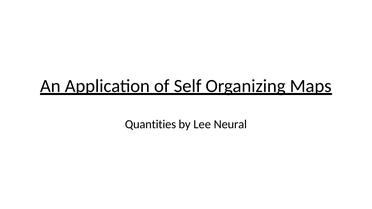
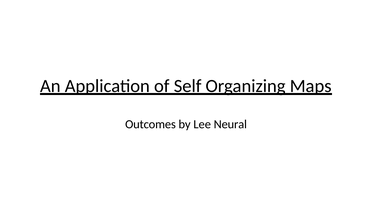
Quantities: Quantities -> Outcomes
